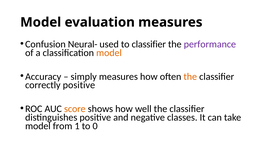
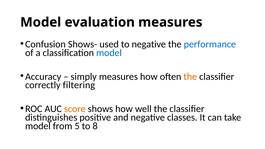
Neural-: Neural- -> Shows-
to classifier: classifier -> negative
performance colour: purple -> blue
model at (109, 53) colour: orange -> blue
correctly positive: positive -> filtering
1: 1 -> 5
0: 0 -> 8
